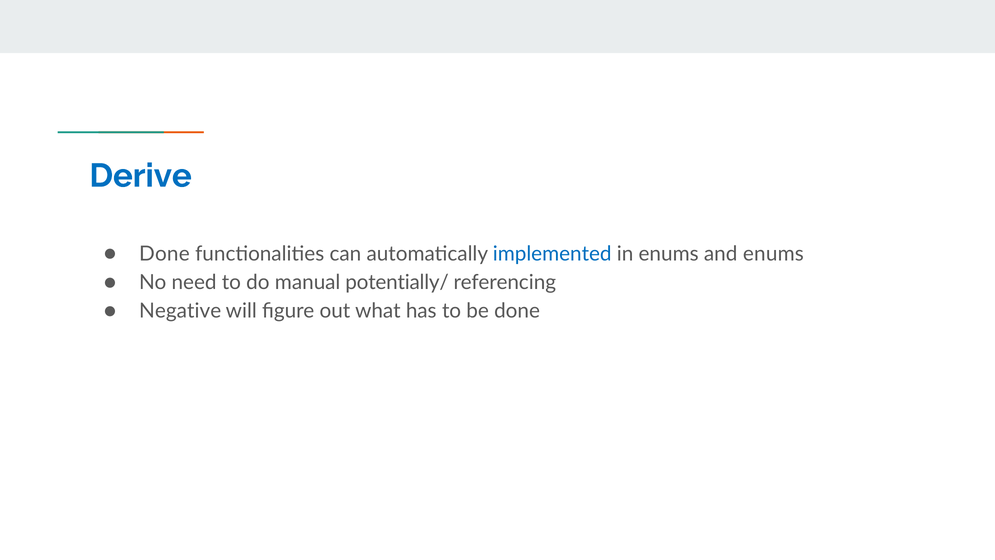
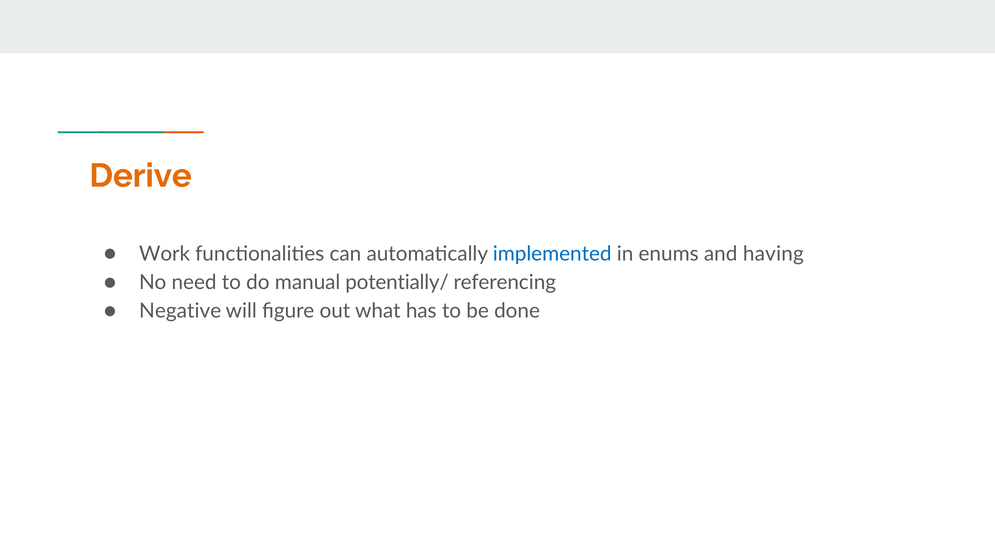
Derive colour: blue -> orange
Done at (164, 254): Done -> Work
and enums: enums -> having
